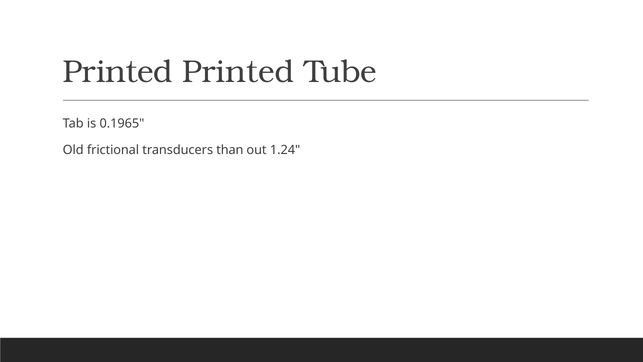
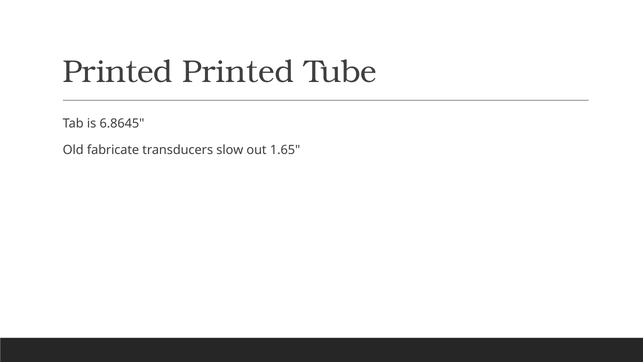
0.1965: 0.1965 -> 6.8645
frictional: frictional -> fabricate
than: than -> slow
1.24: 1.24 -> 1.65
